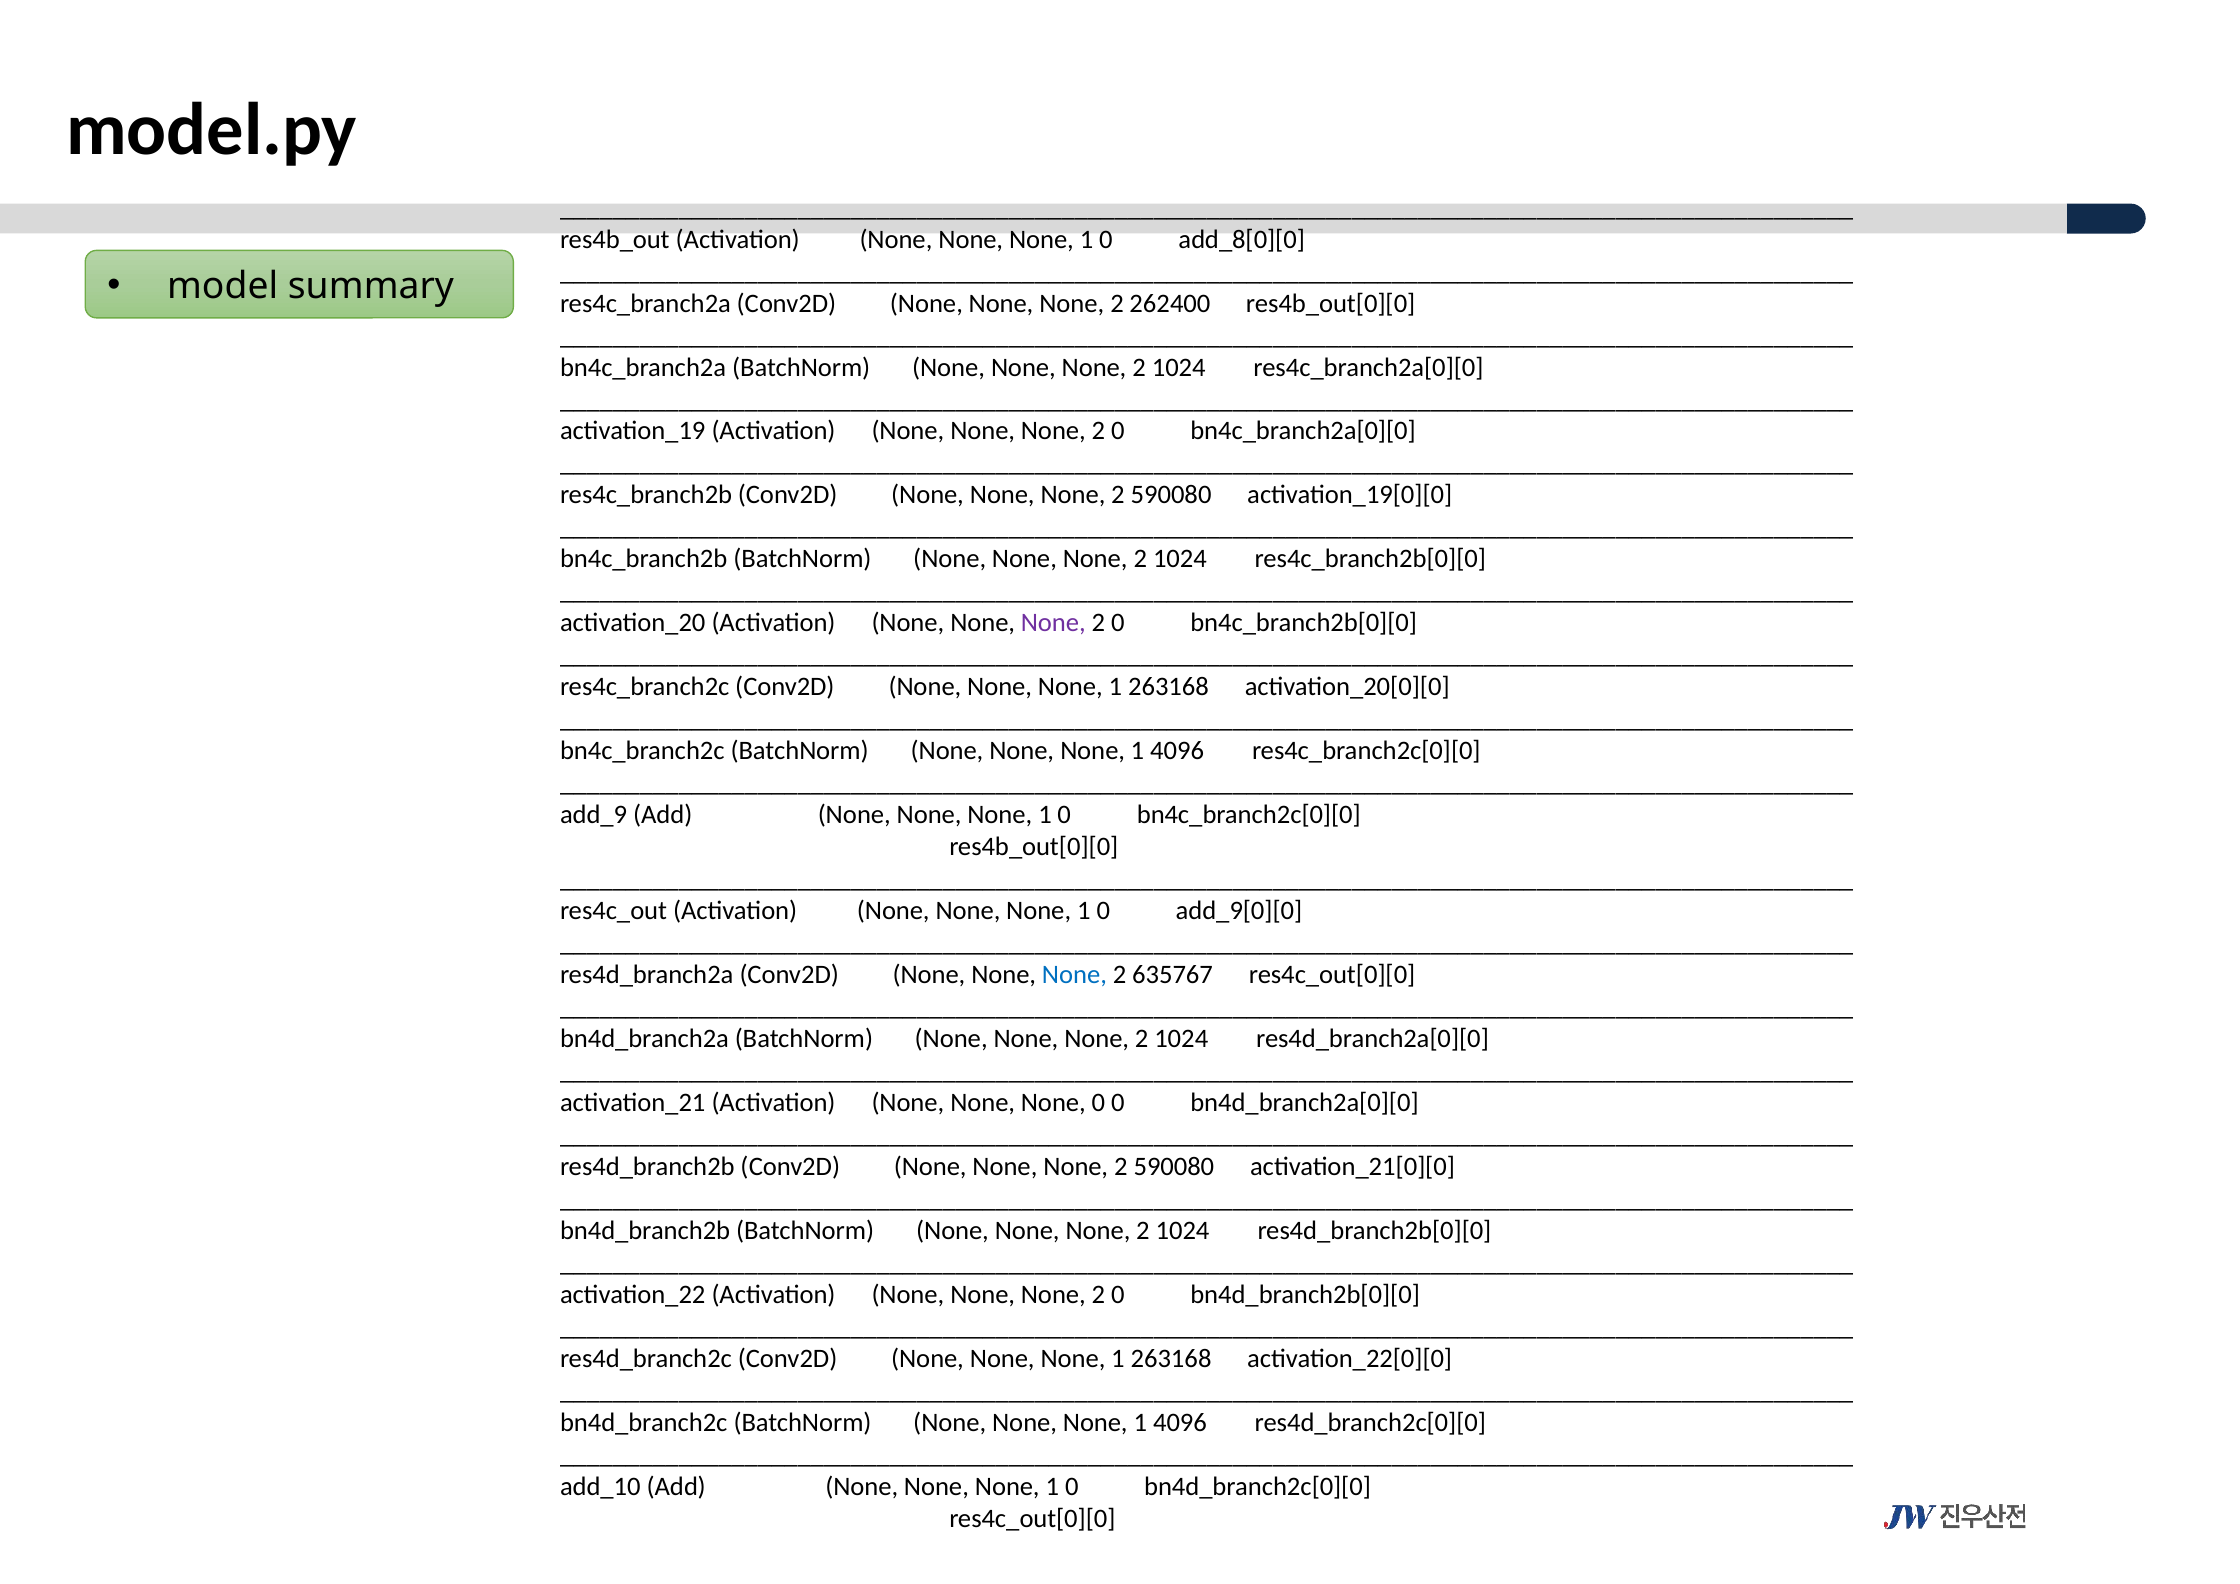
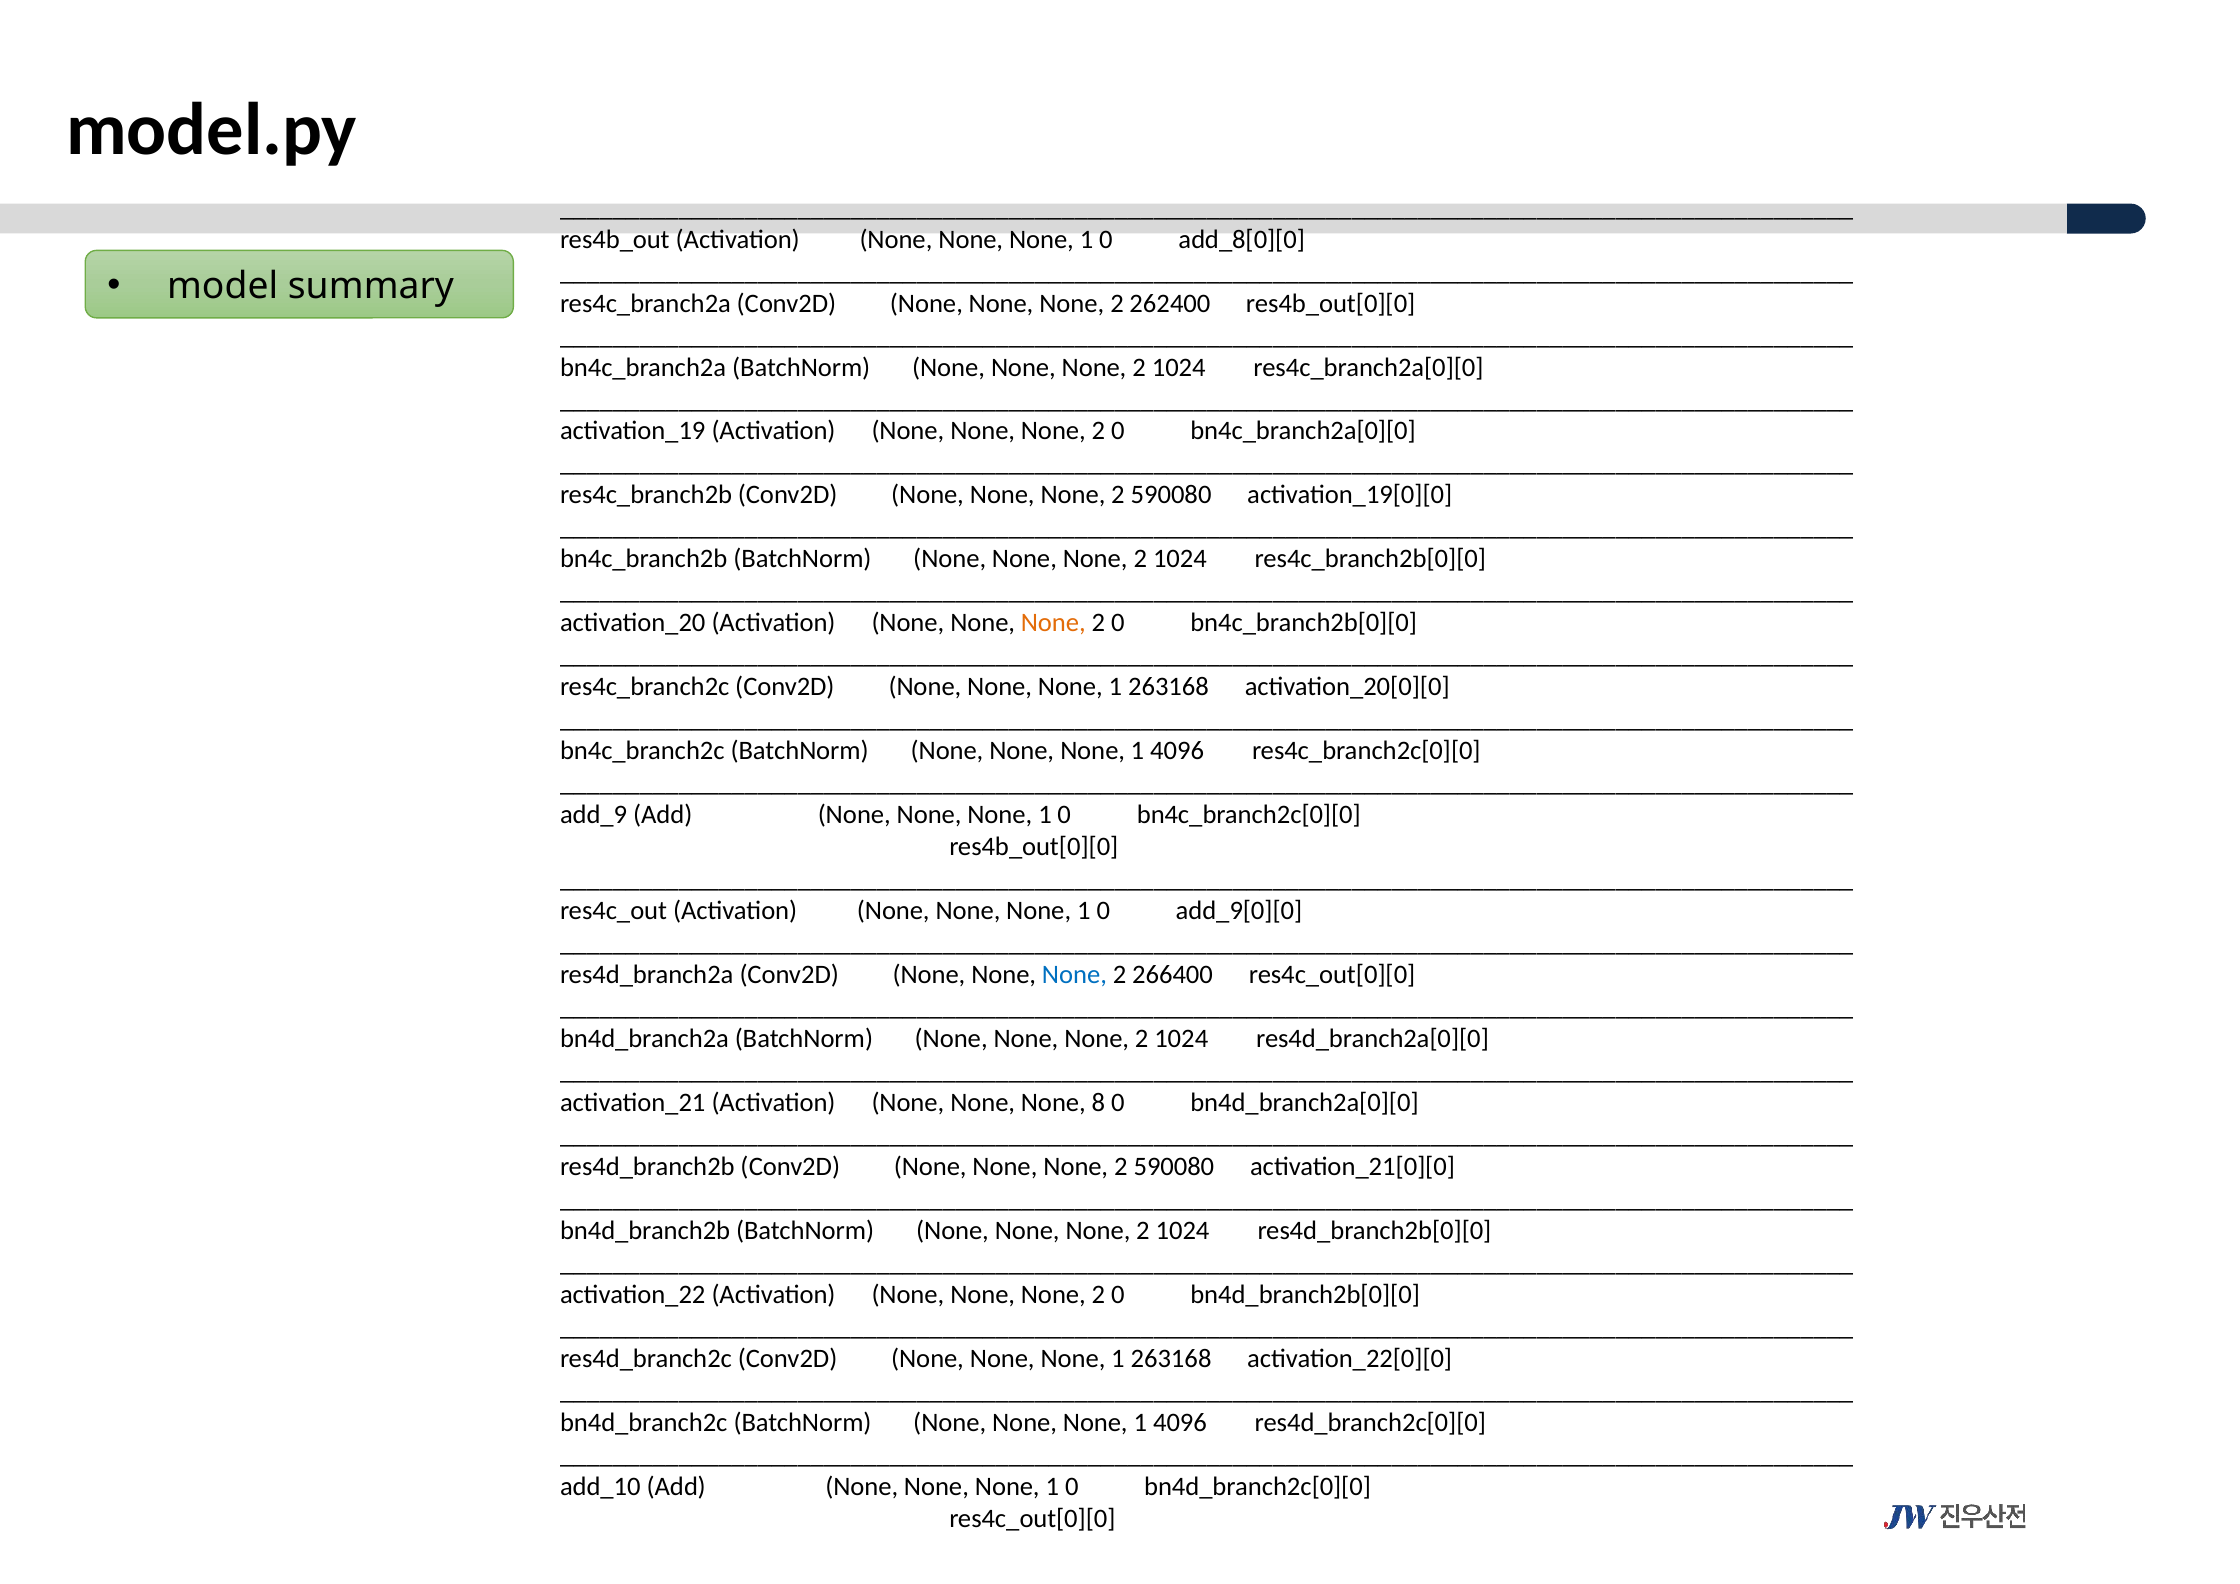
None at (1053, 623) colour: purple -> orange
635767: 635767 -> 266400
None 0: 0 -> 8
